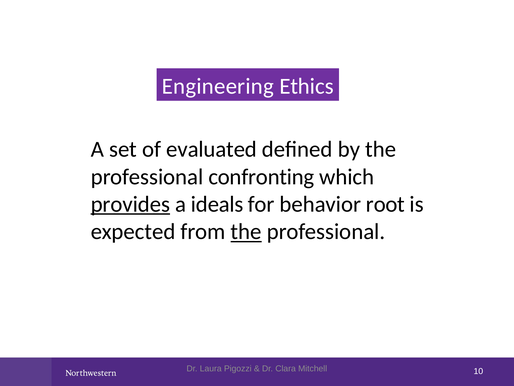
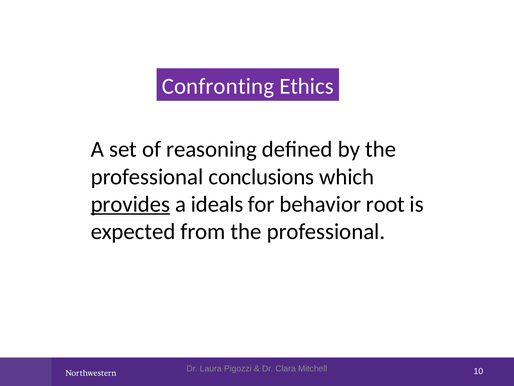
Engineering: Engineering -> Confronting
evaluated: evaluated -> reasoning
confronting: confronting -> conclusions
the at (246, 231) underline: present -> none
